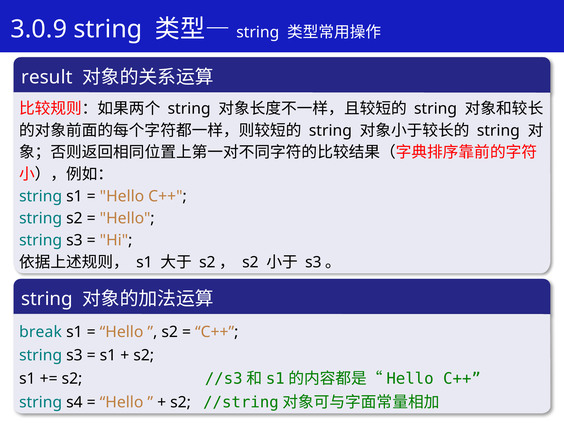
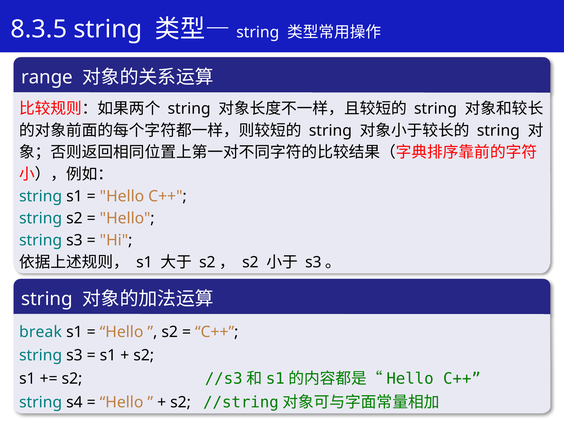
3.0.9: 3.0.9 -> 8.3.5
result: result -> range
